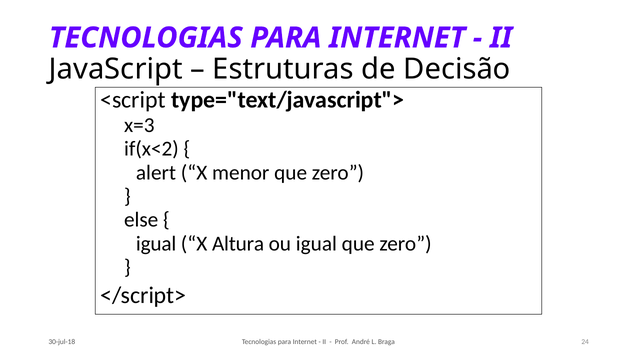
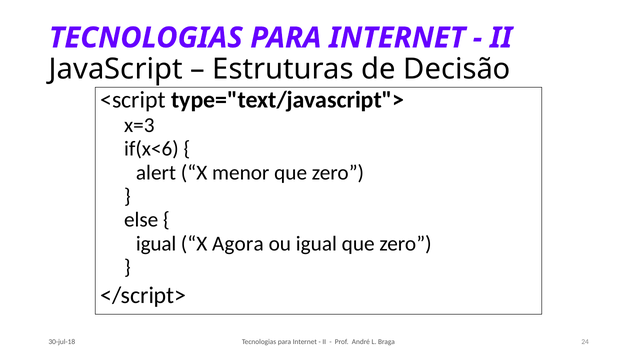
if(x<2: if(x<2 -> if(x<6
Altura: Altura -> Agora
